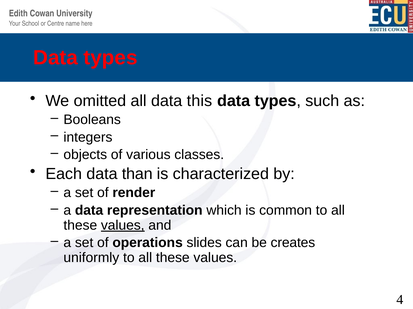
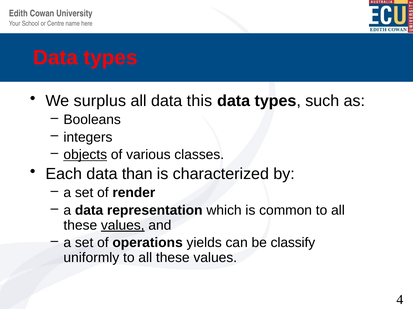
omitted: omitted -> surplus
objects underline: none -> present
slides: slides -> yields
creates: creates -> classify
